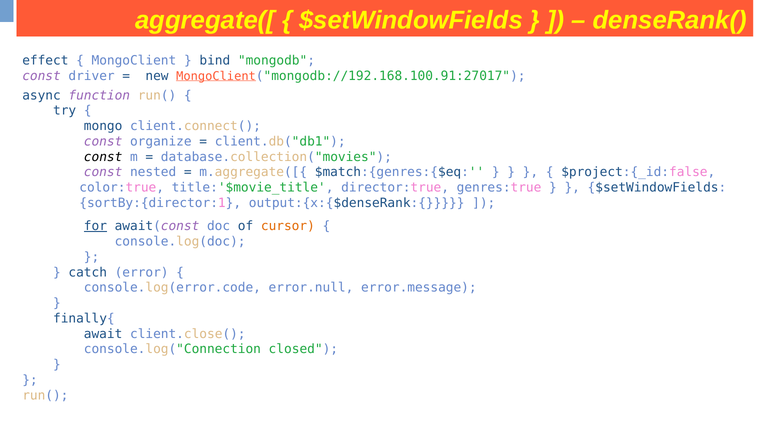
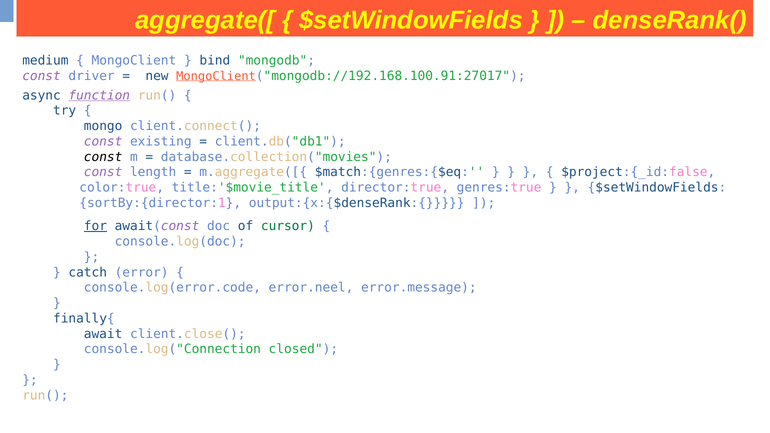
effect: effect -> medium
function underline: none -> present
organize: organize -> existing
nested: nested -> length
cursor colour: orange -> green
error.null: error.null -> error.neel
